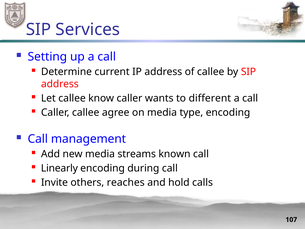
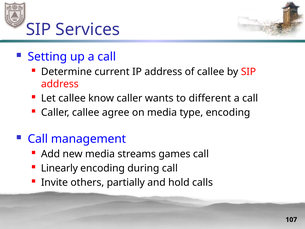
known: known -> games
reaches: reaches -> partially
